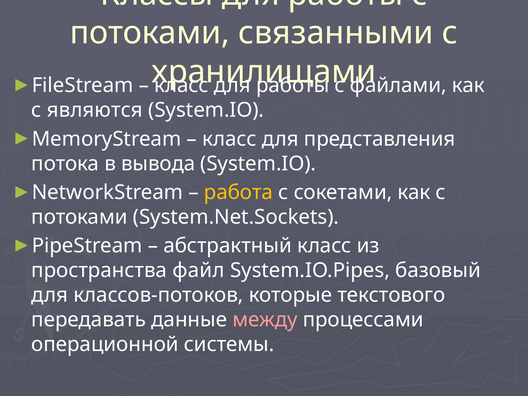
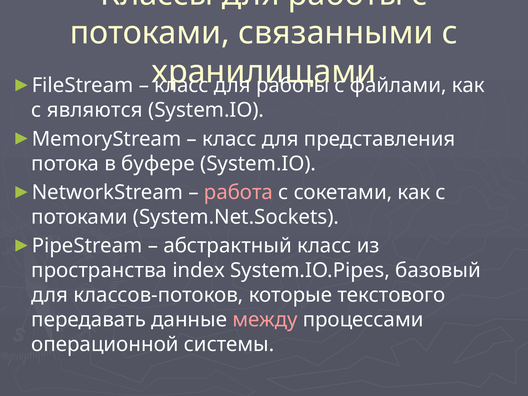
вывода: вывода -> буфере
работа colour: yellow -> pink
файл: файл -> index
